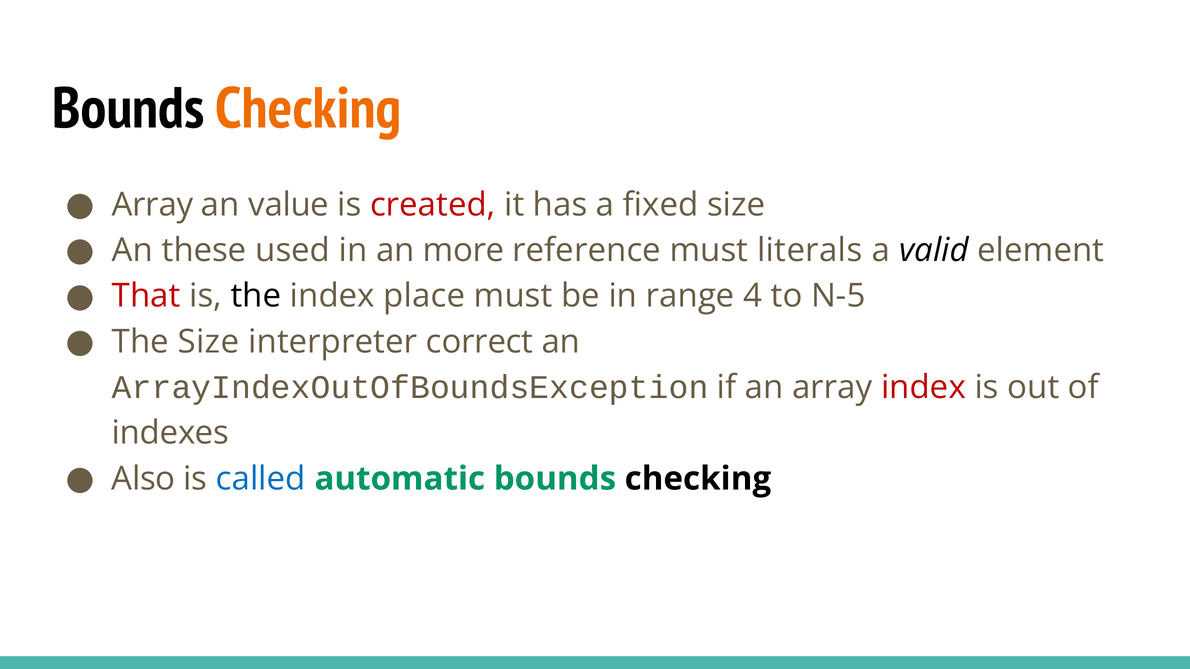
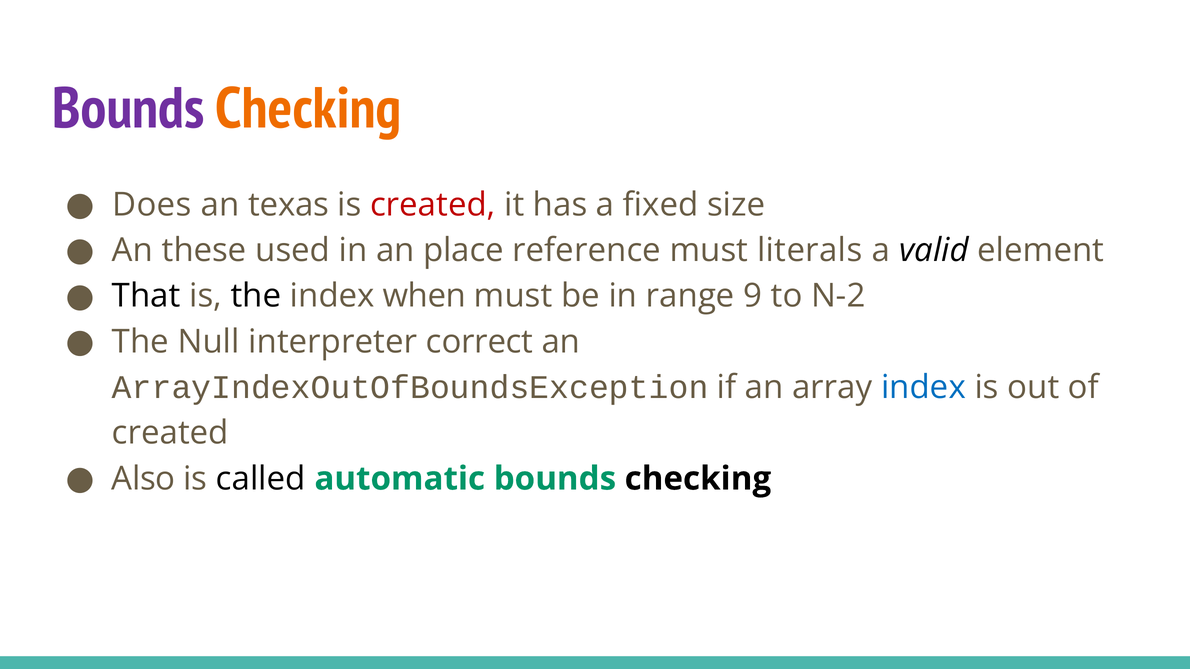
Bounds at (128, 109) colour: black -> purple
Array at (152, 205): Array -> Does
value: value -> texas
more: more -> place
That colour: red -> black
place: place -> when
4: 4 -> 9
N-5: N-5 -> N-2
The Size: Size -> Null
index at (923, 388) colour: red -> blue
indexes at (170, 433): indexes -> created
called colour: blue -> black
